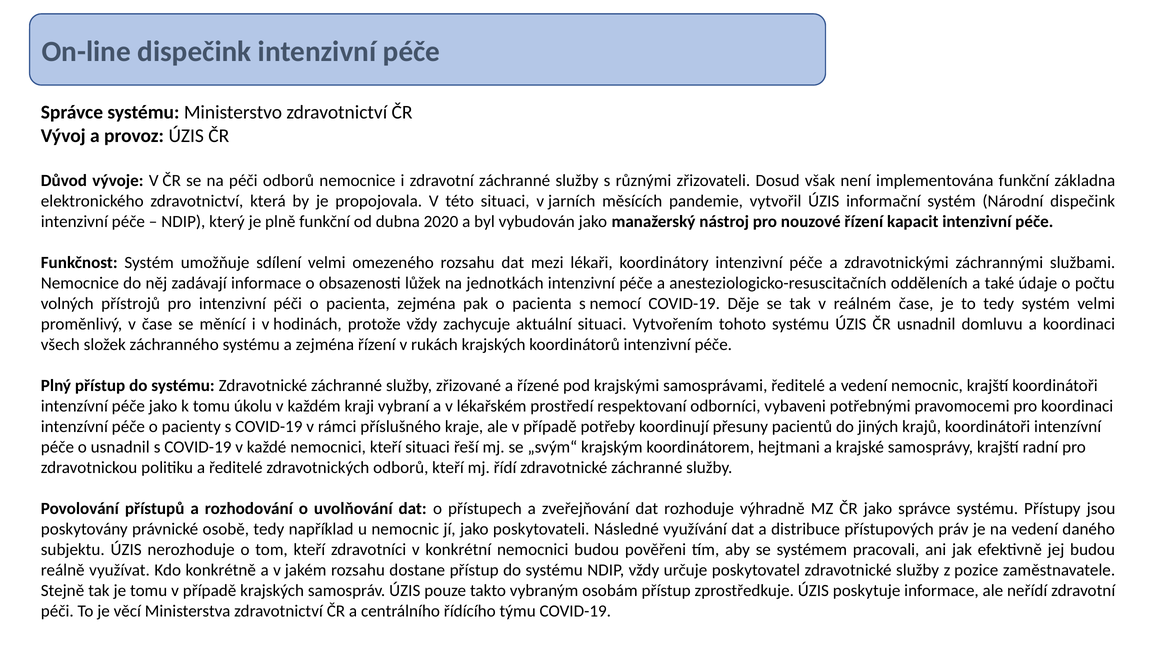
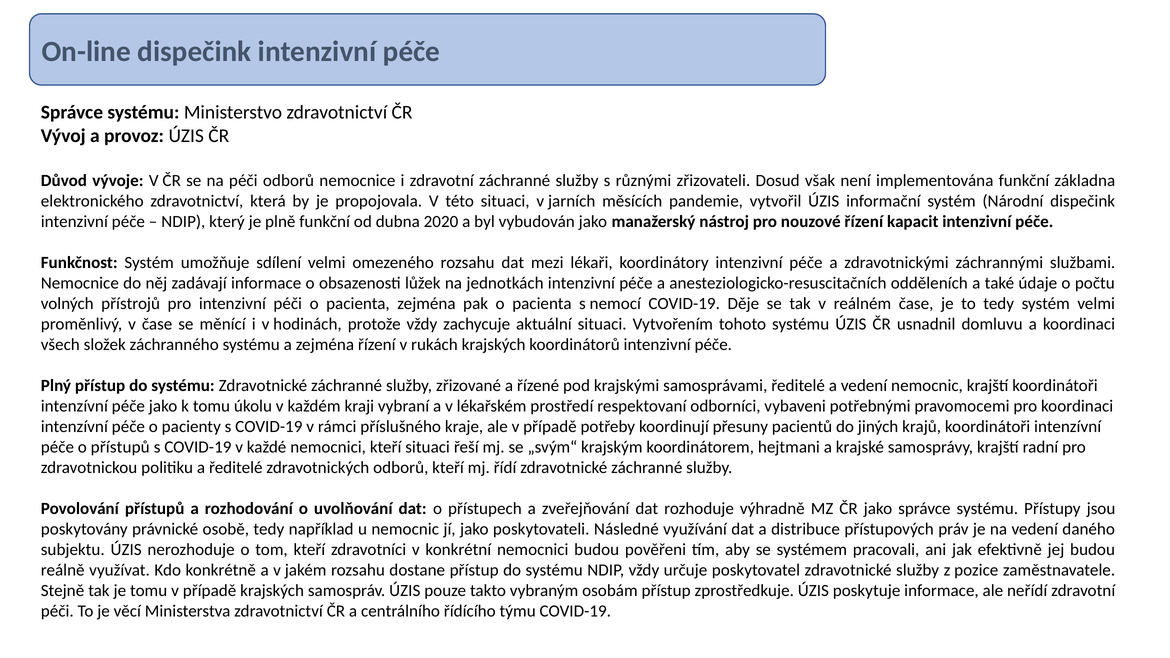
o usnadnil: usnadnil -> přístupů
